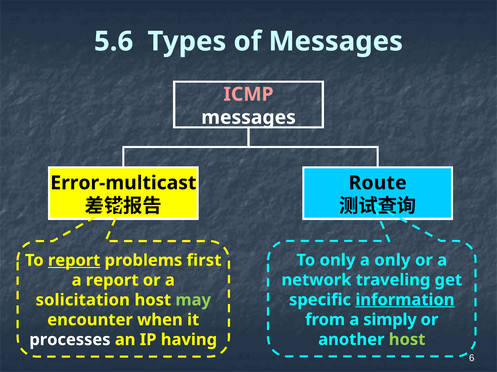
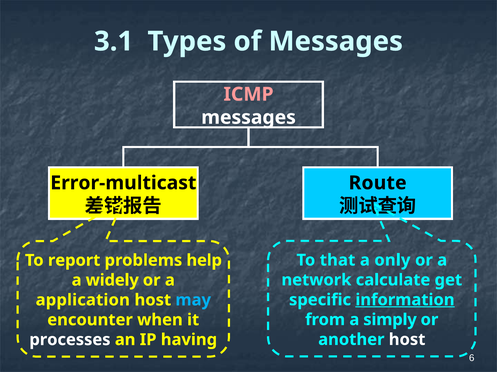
5.6: 5.6 -> 3.1
To only: only -> that
report at (74, 261) underline: present -> none
first: first -> help
traveling: traveling -> calculate
a report: report -> widely
solicitation: solicitation -> application
may colour: light green -> light blue
host at (407, 340) colour: light green -> white
